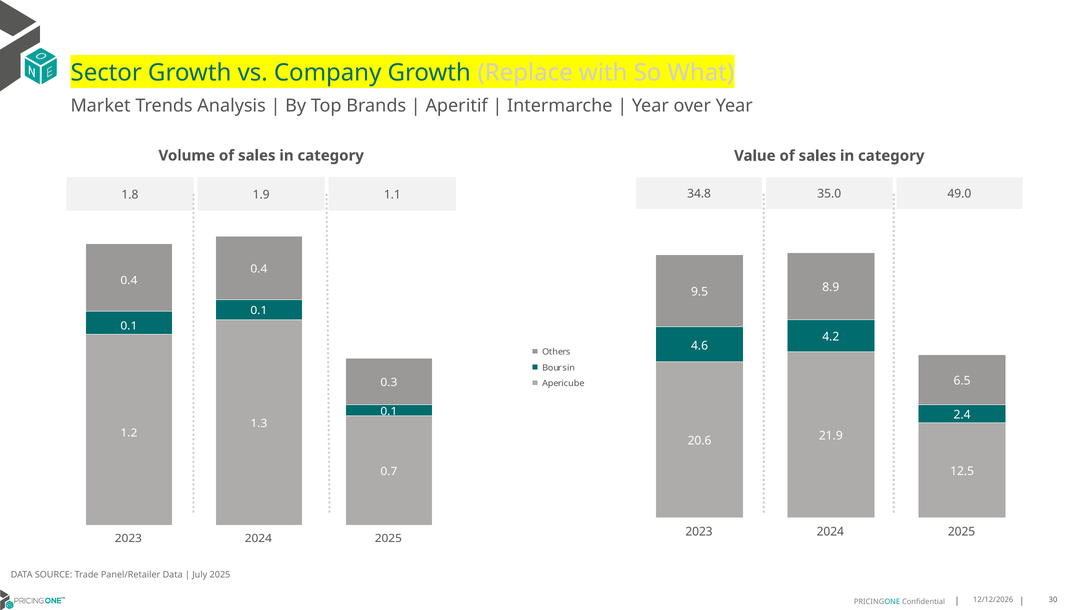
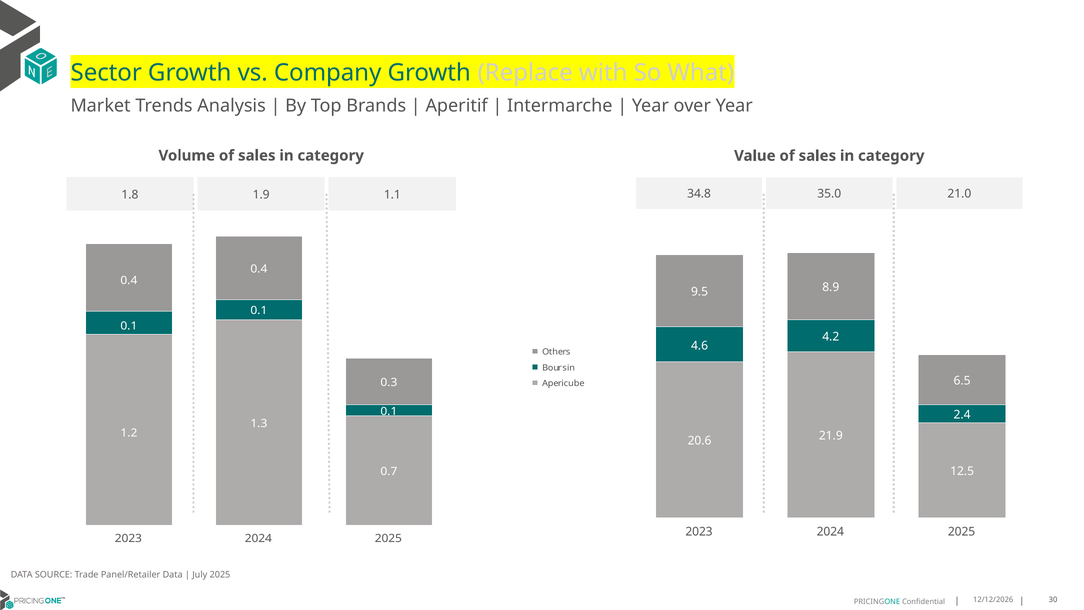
49.0: 49.0 -> 21.0
